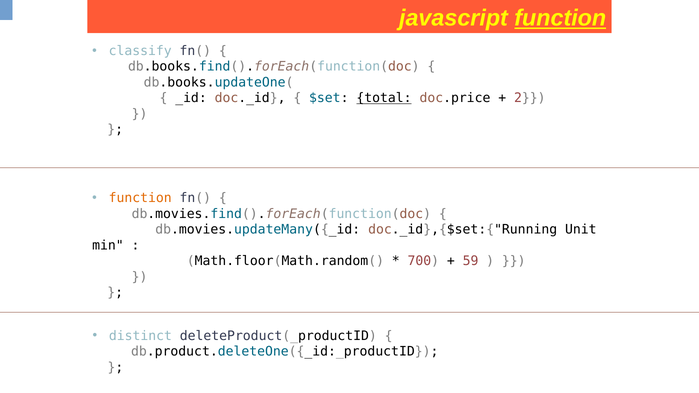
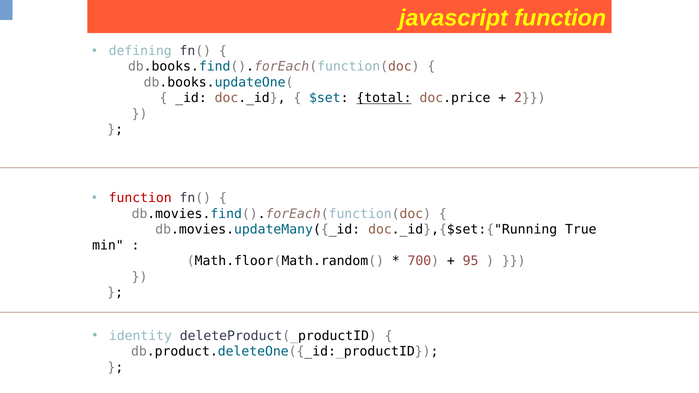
function at (560, 18) underline: present -> none
classify: classify -> defining
function at (140, 198) colour: orange -> red
Unit: Unit -> True
59: 59 -> 95
distinct: distinct -> identity
